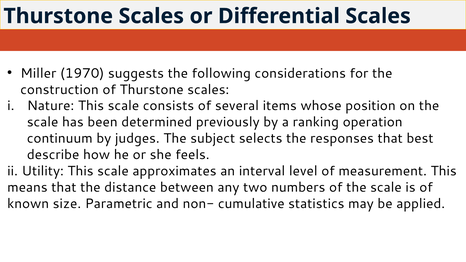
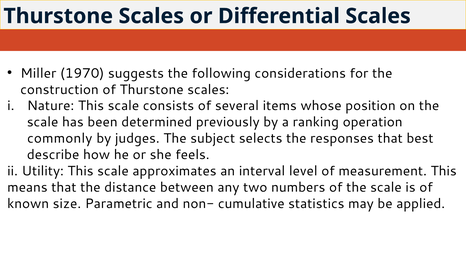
continuum: continuum -> commonly
